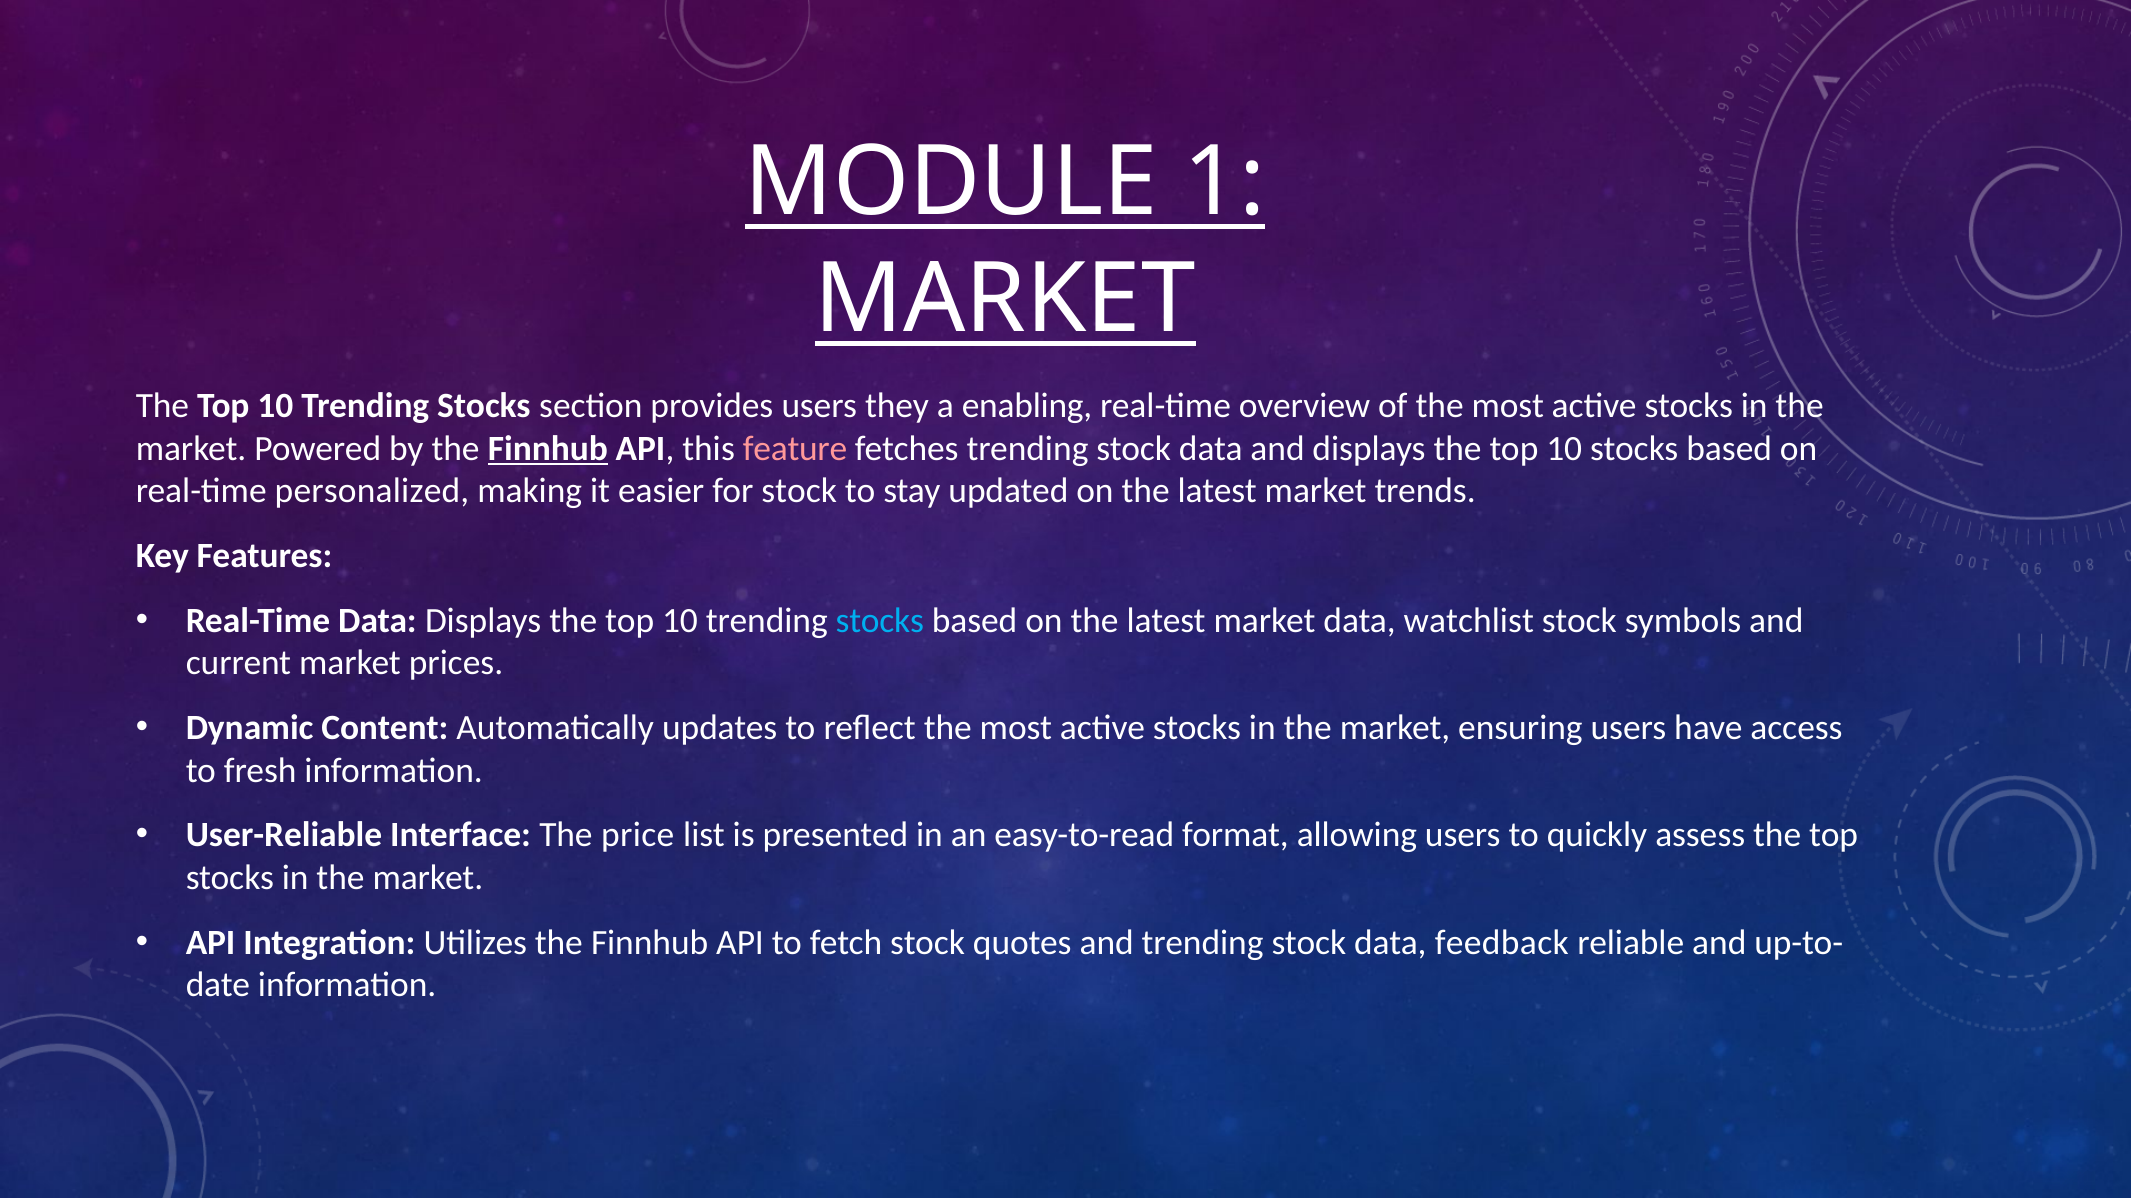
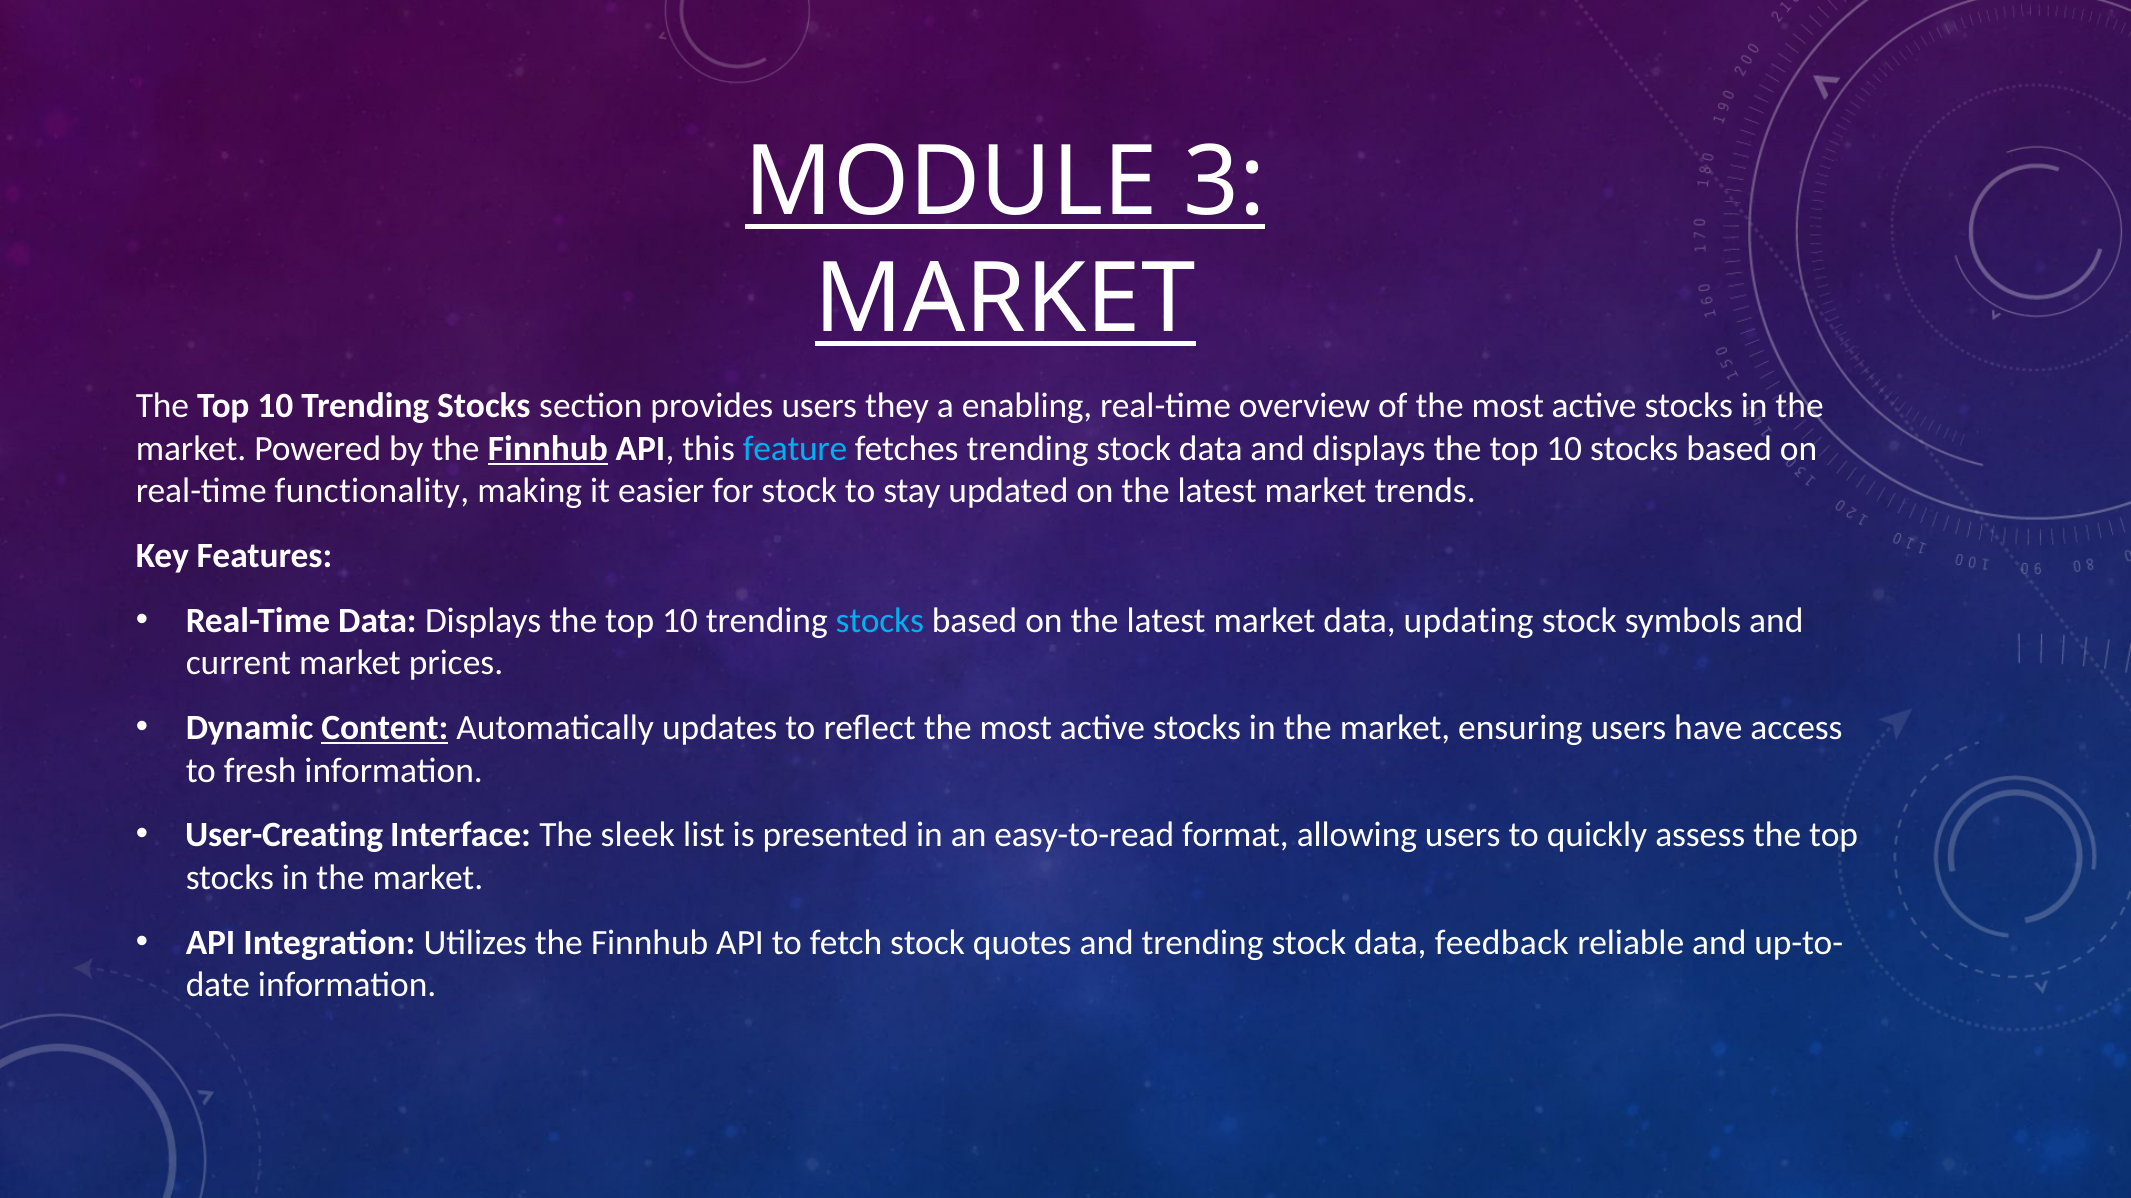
1: 1 -> 3
feature colour: pink -> light blue
personalized: personalized -> functionality
watchlist: watchlist -> updating
Content underline: none -> present
User-Reliable: User-Reliable -> User-Creating
price: price -> sleek
